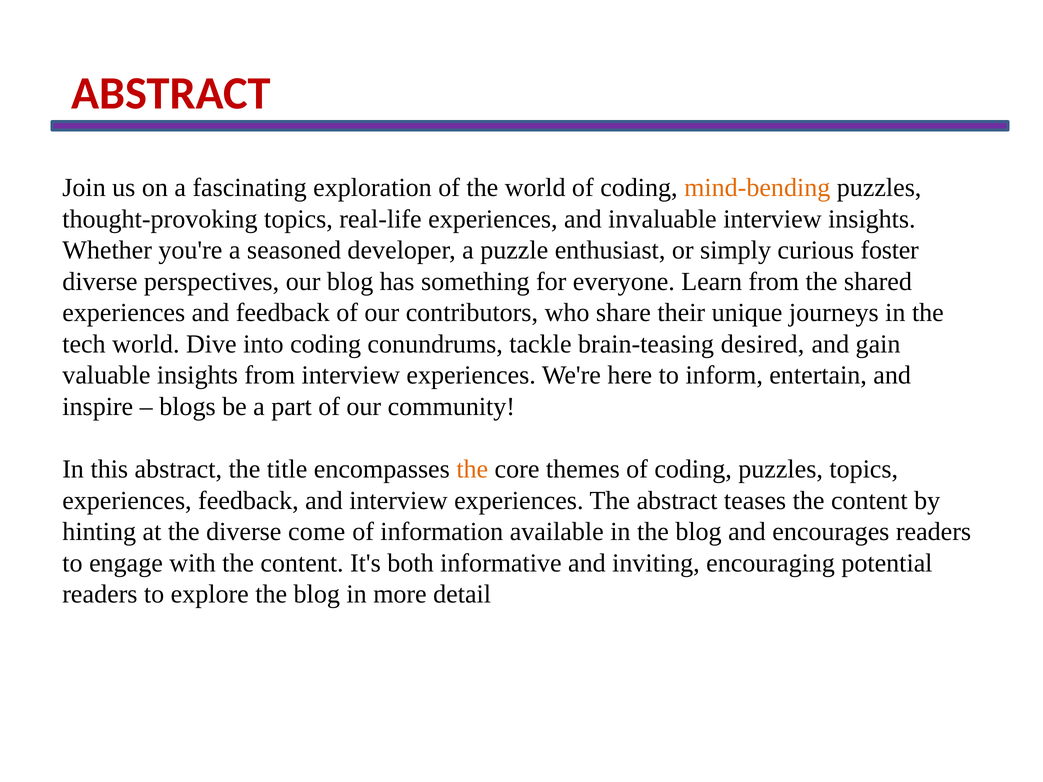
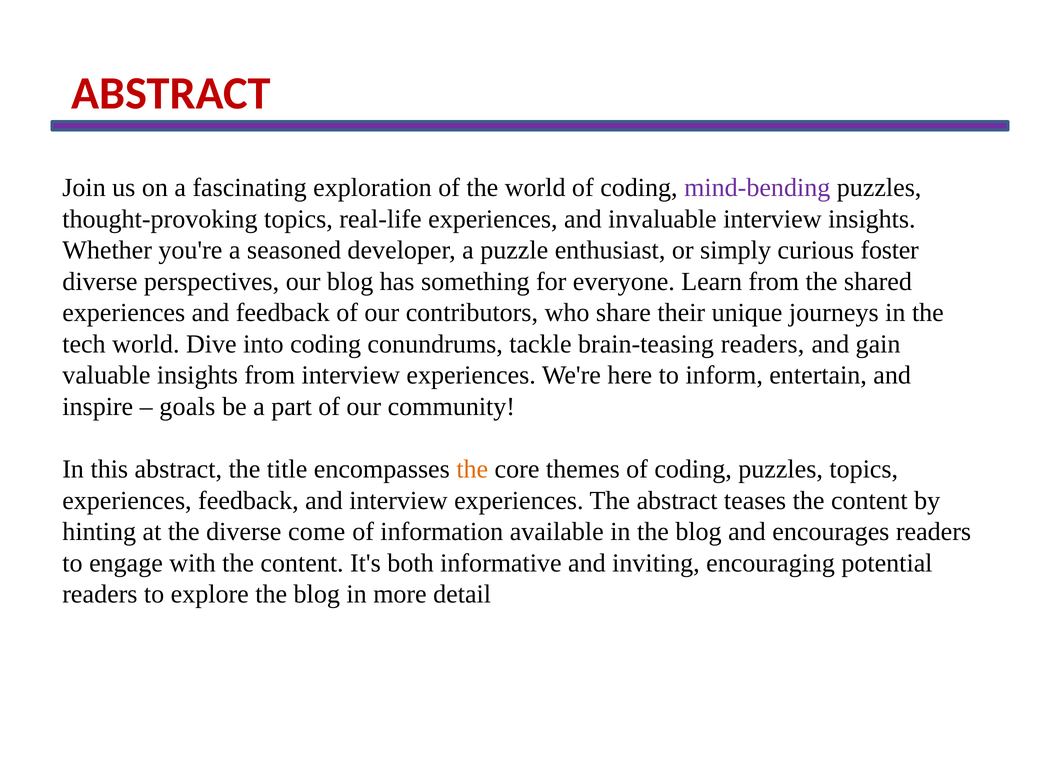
mind-bending colour: orange -> purple
brain-teasing desired: desired -> readers
blogs: blogs -> goals
